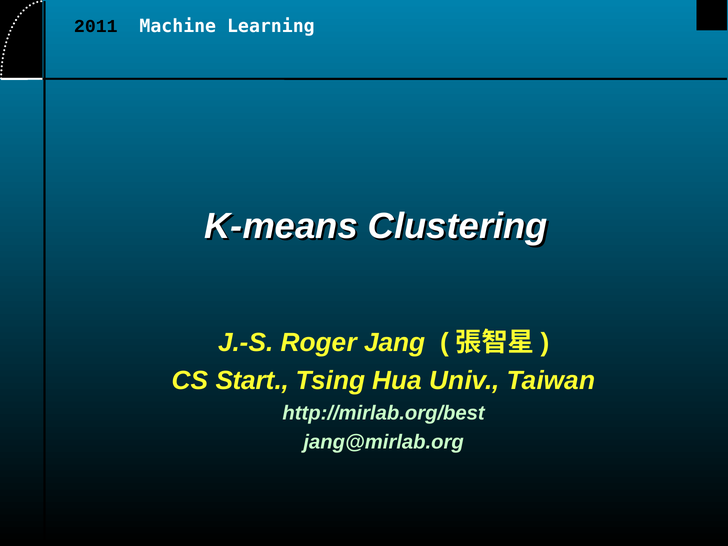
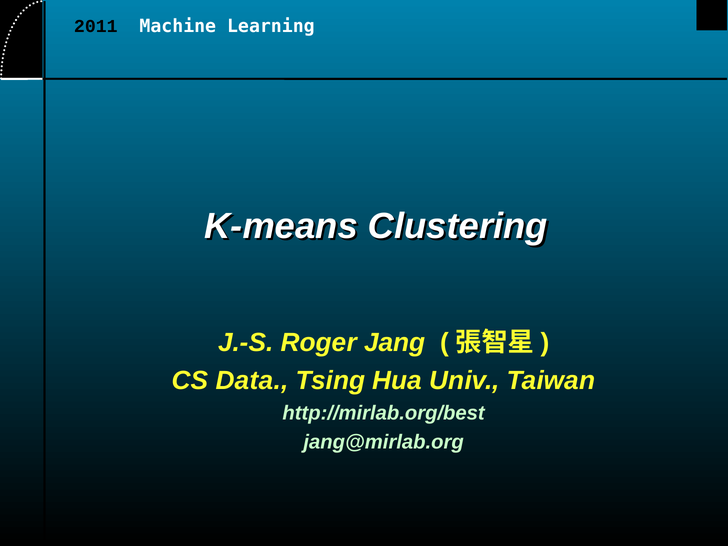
Start: Start -> Data
